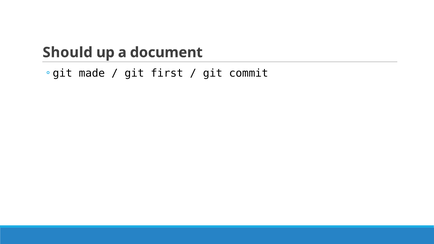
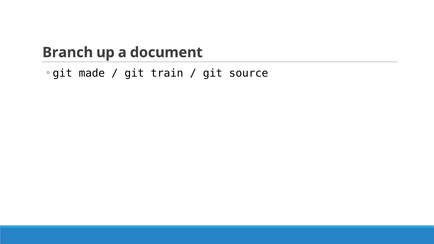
Should: Should -> Branch
first: first -> train
commit: commit -> source
